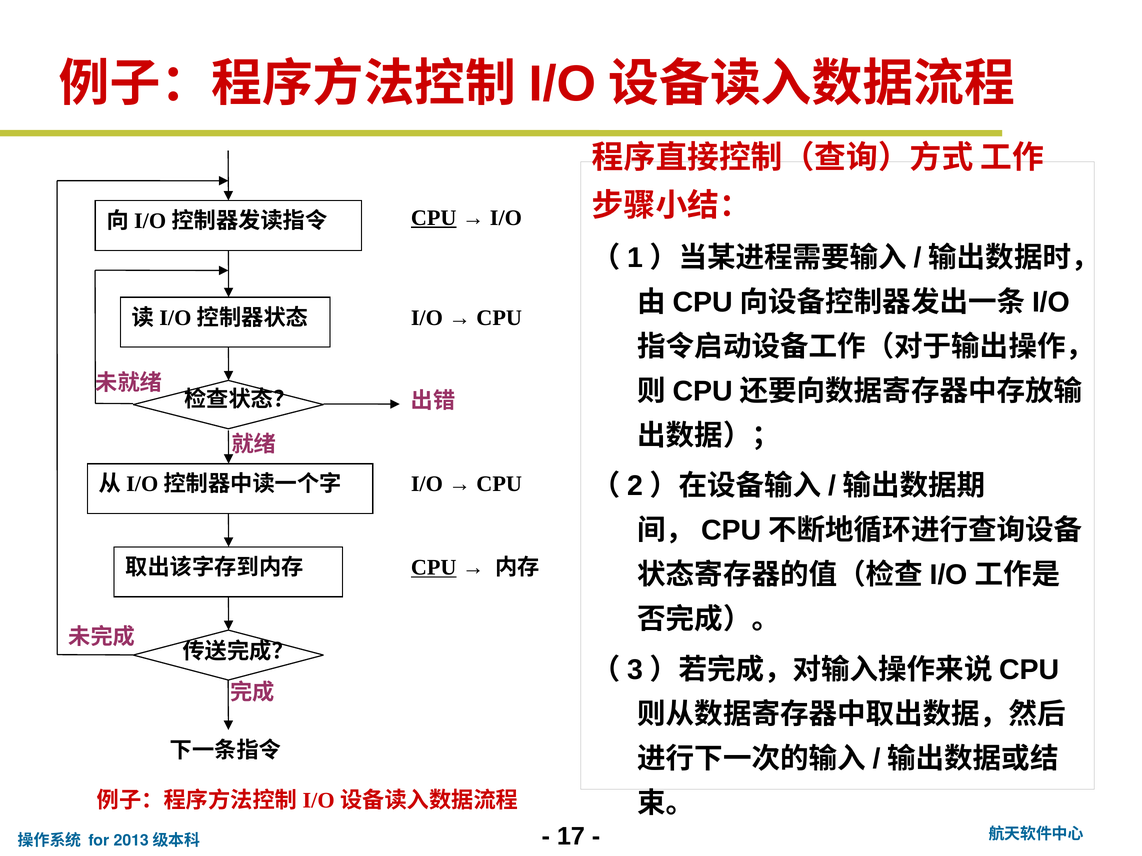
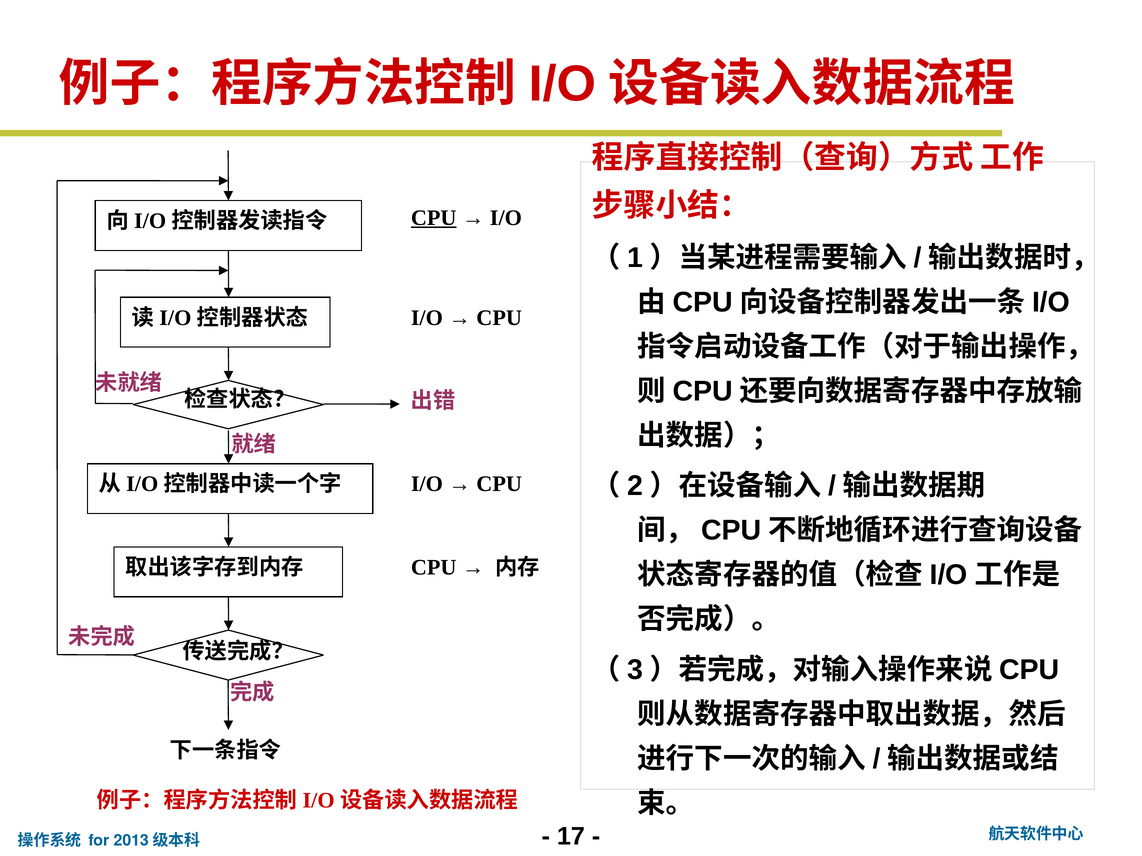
CPU at (434, 568) underline: present -> none
